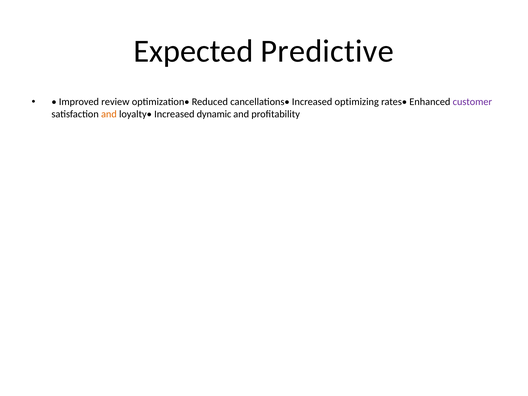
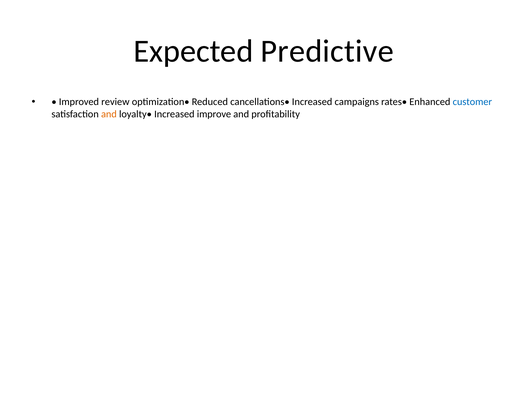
optimizing: optimizing -> campaigns
customer colour: purple -> blue
dynamic: dynamic -> improve
